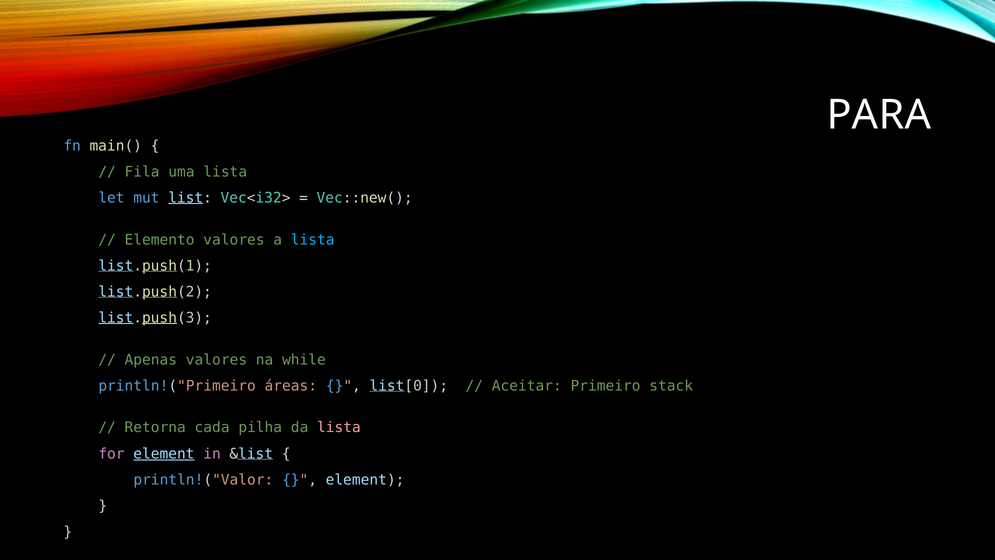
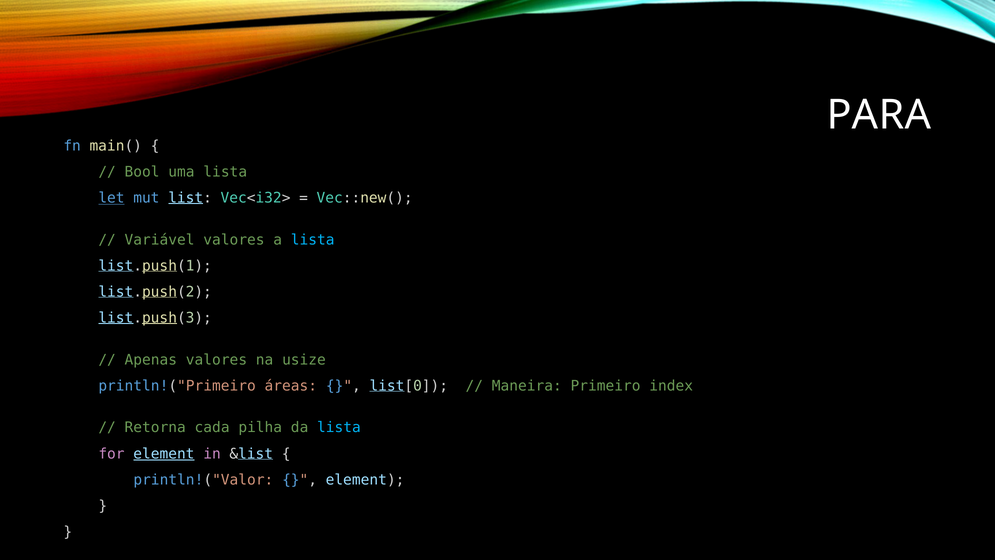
Fila: Fila -> Bool
let underline: none -> present
Elemento: Elemento -> Variável
while: while -> usize
Aceitar: Aceitar -> Maneira
stack: stack -> index
lista at (339, 427) colour: pink -> light blue
